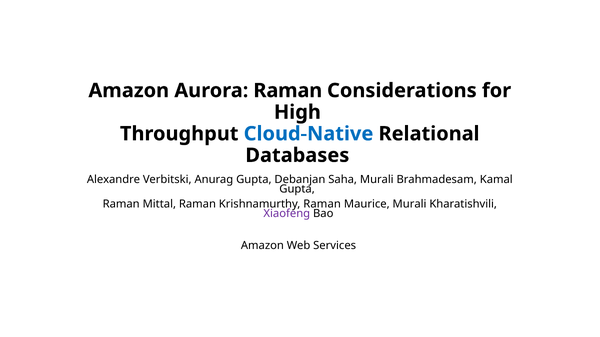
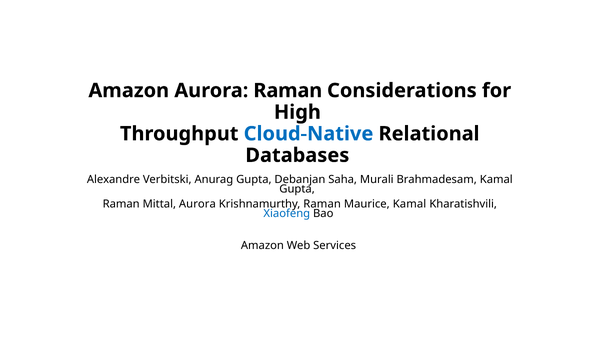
Mittal Raman: Raman -> Aurora
Maurice Murali: Murali -> Kamal
Xiaofeng colour: purple -> blue
